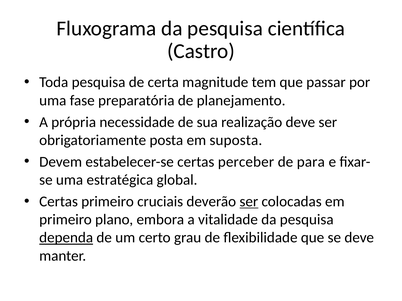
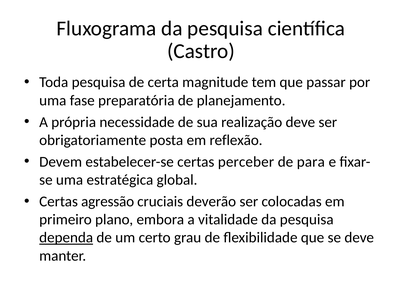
suposta: suposta -> reflexão
Certas primeiro: primeiro -> agressão
ser at (249, 202) underline: present -> none
